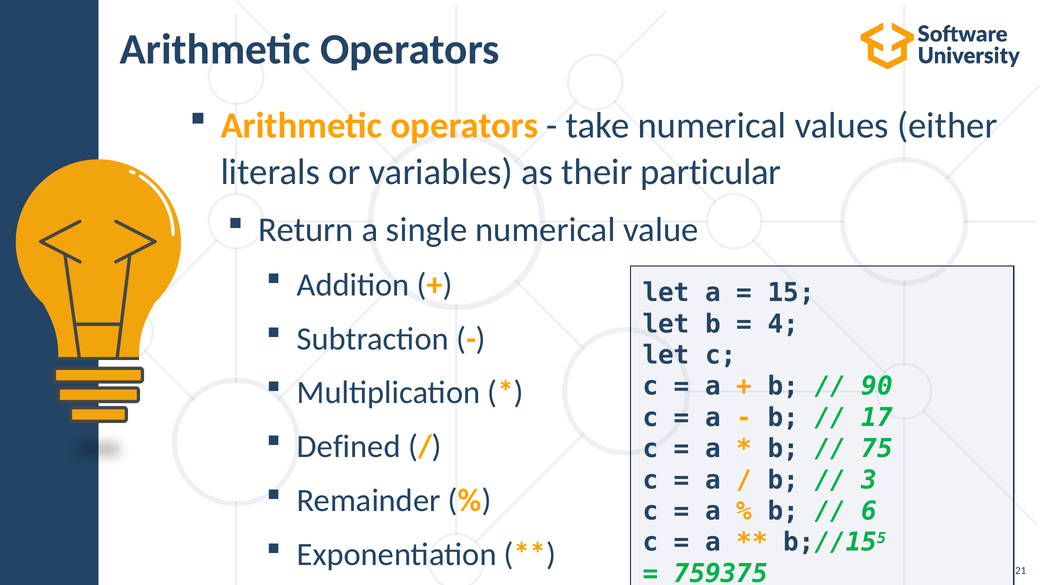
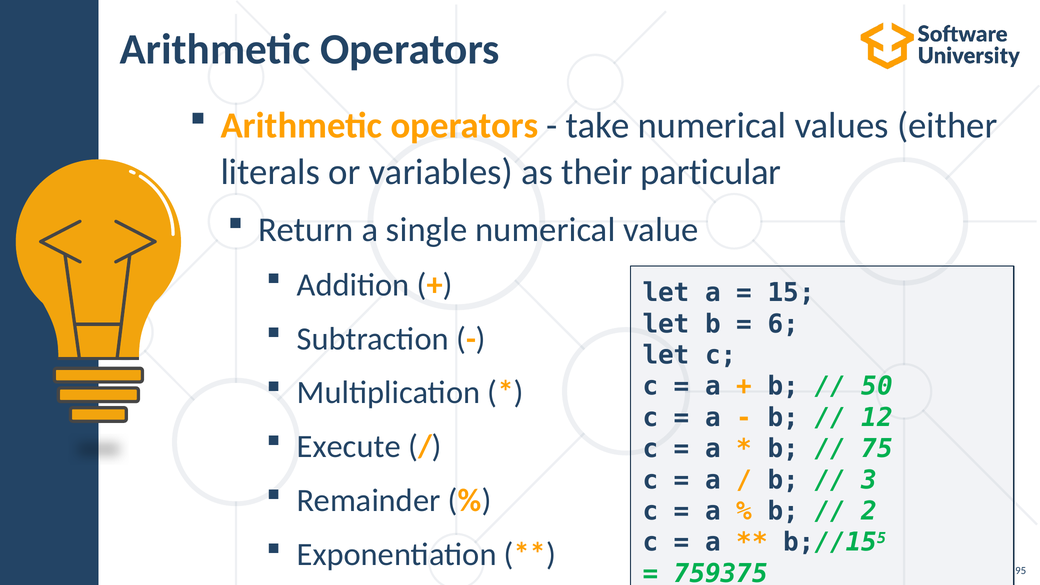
4: 4 -> 6
90: 90 -> 50
17: 17 -> 12
Defined: Defined -> Execute
6: 6 -> 2
21: 21 -> 95
